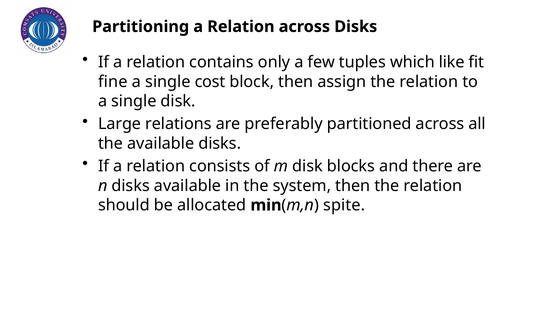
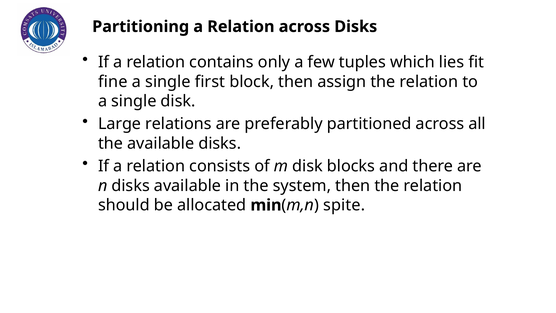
like: like -> lies
cost: cost -> first
